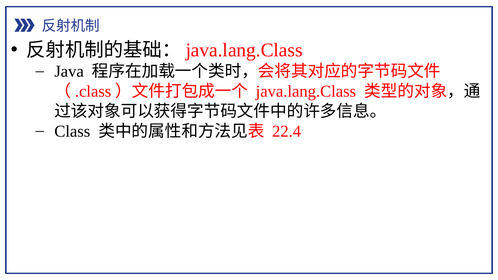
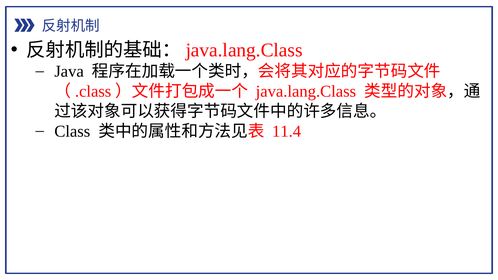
22.4: 22.4 -> 11.4
